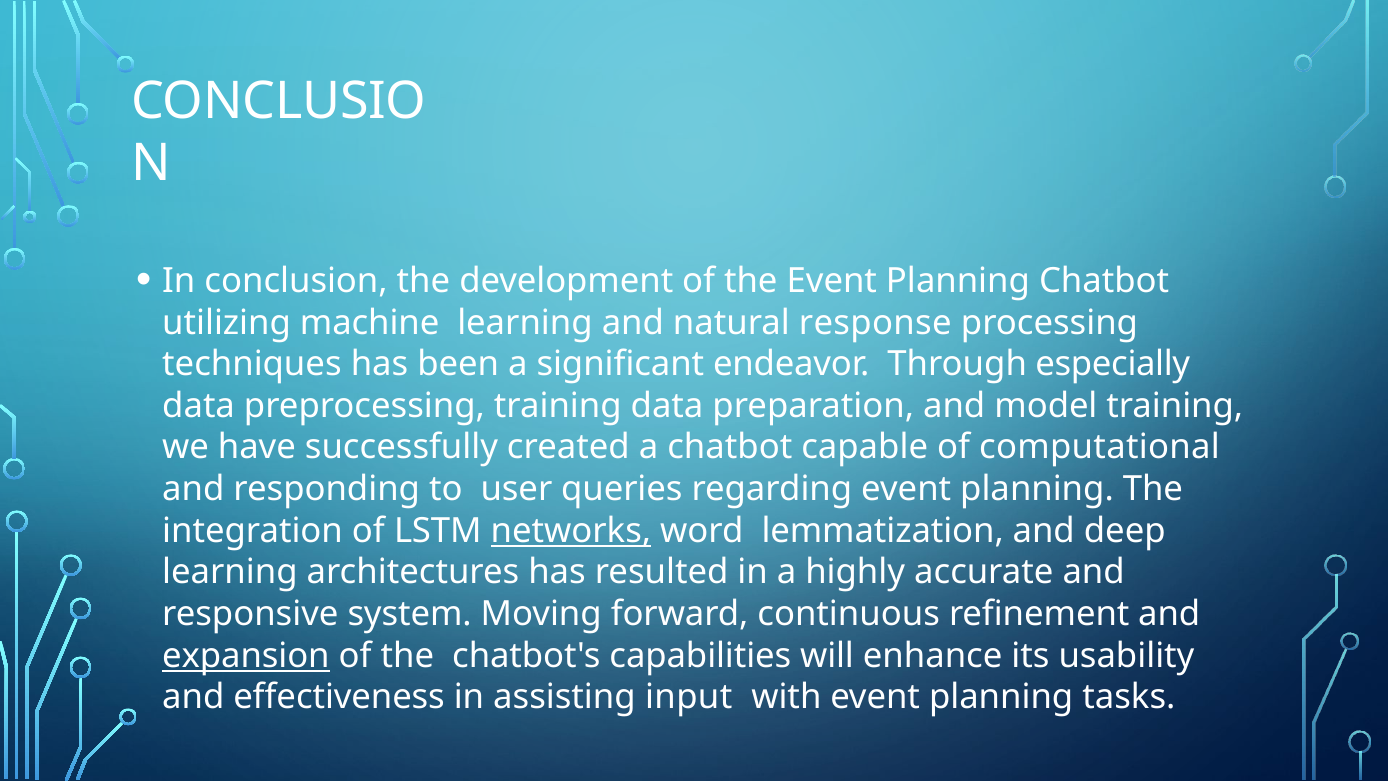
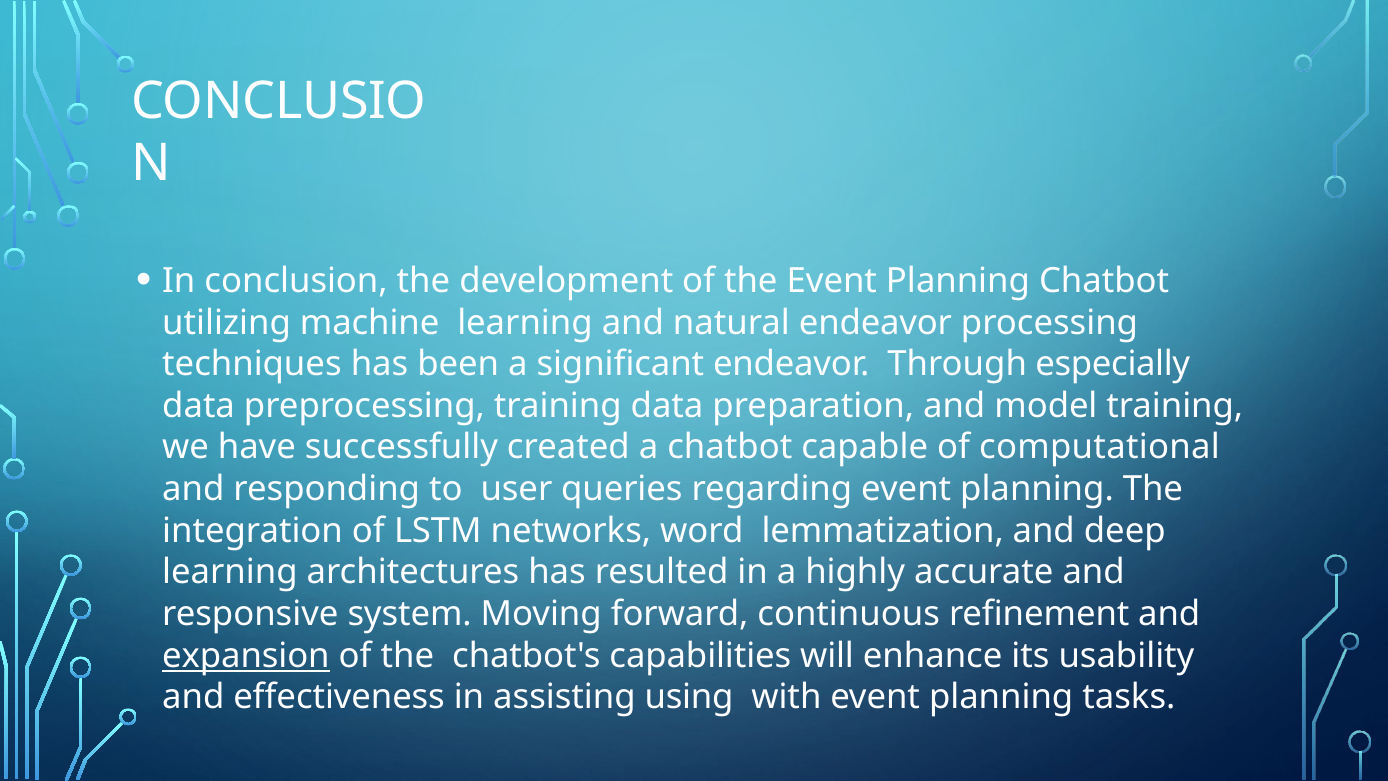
natural response: response -> endeavor
networks underline: present -> none
input: input -> using
